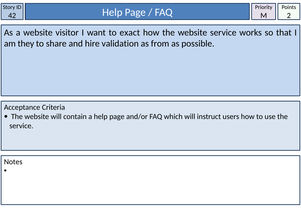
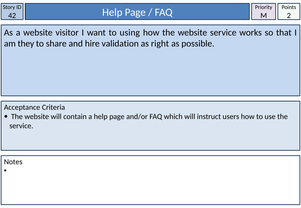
exact: exact -> using
from: from -> right
